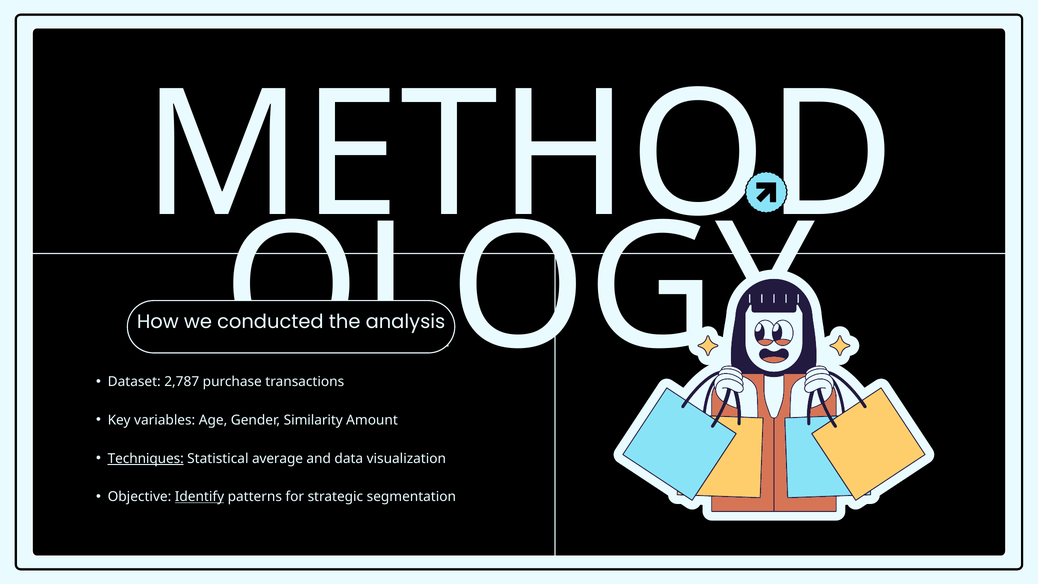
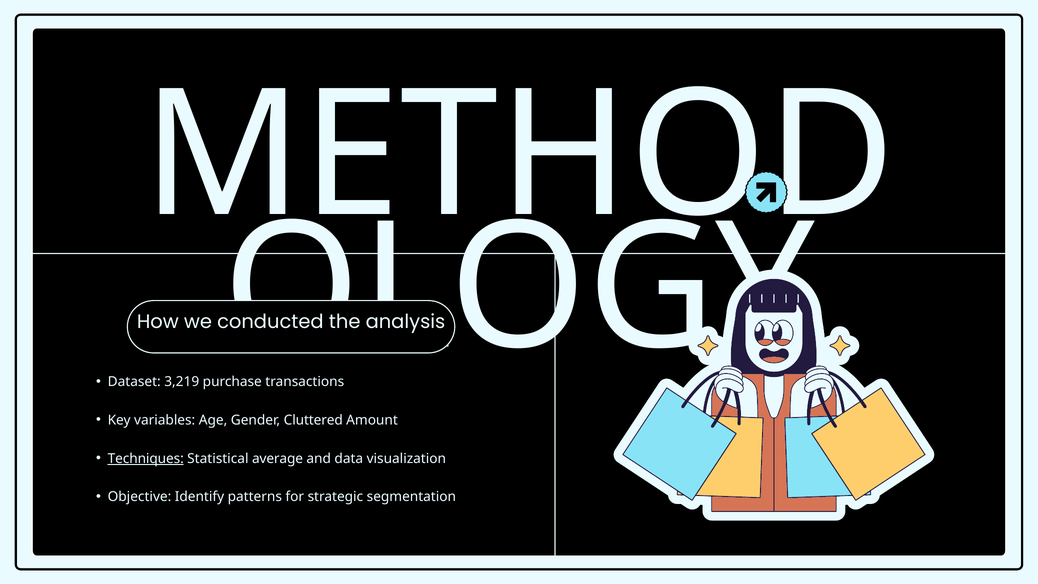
2,787: 2,787 -> 3,219
Similarity: Similarity -> Cluttered
Identify underline: present -> none
